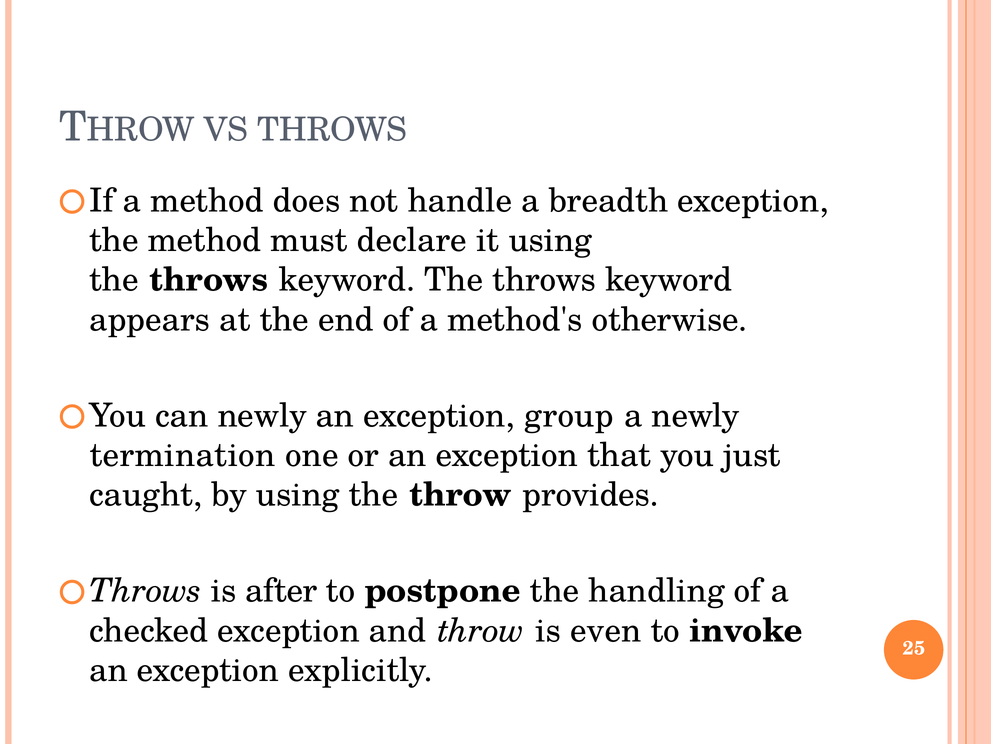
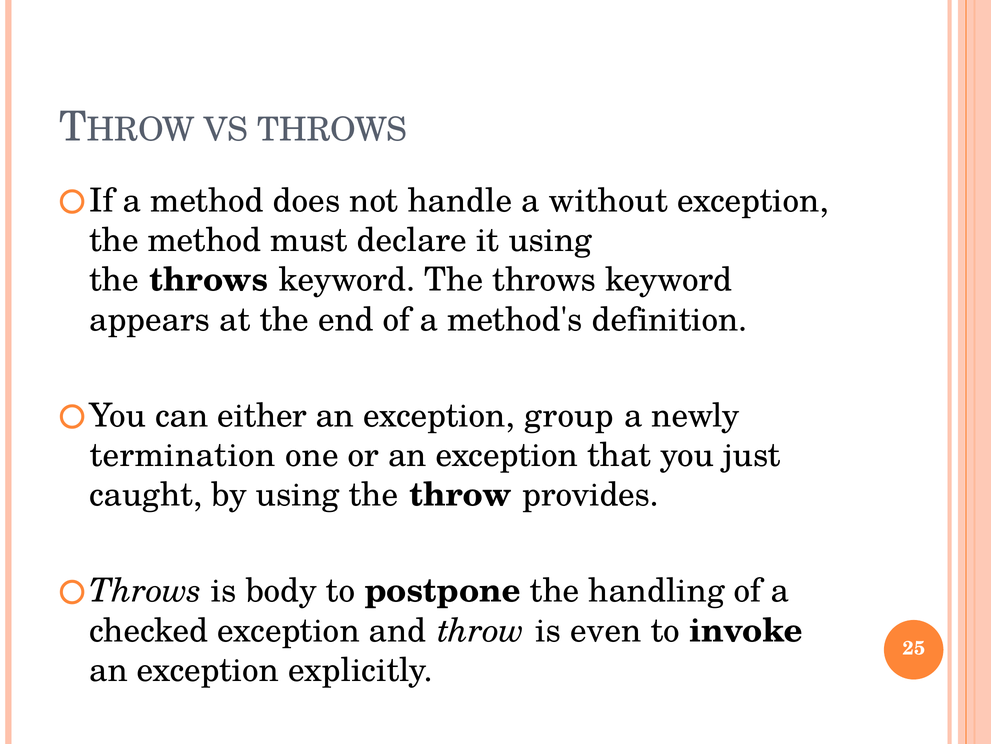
breadth: breadth -> without
otherwise: otherwise -> definition
can newly: newly -> either
after: after -> body
